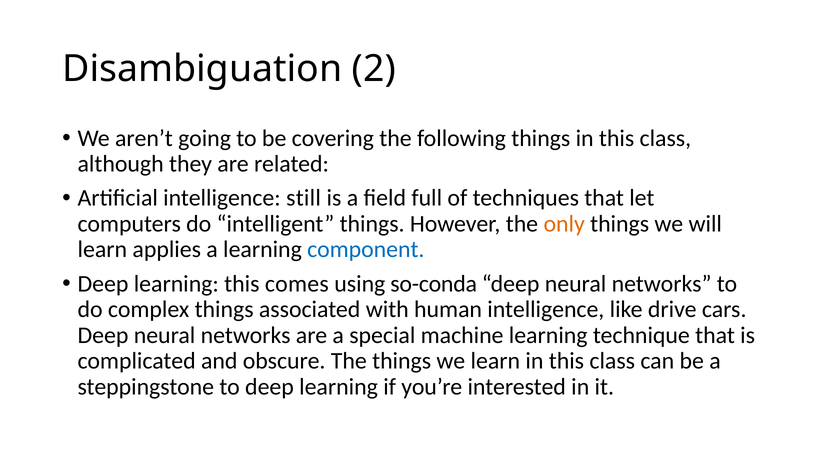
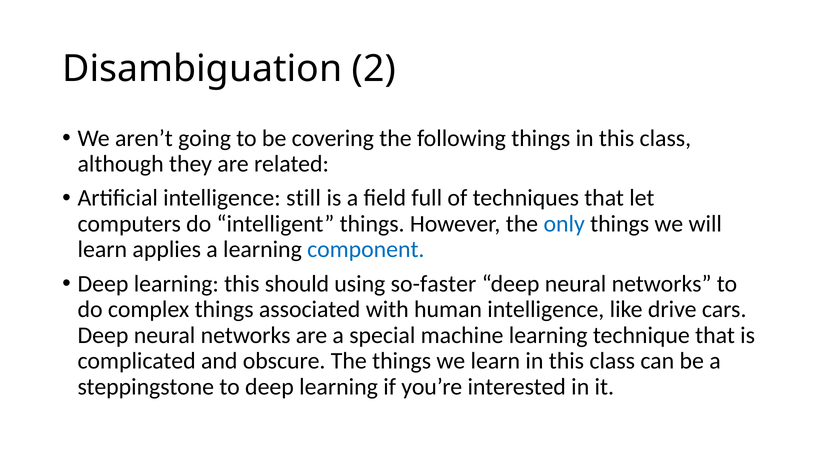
only colour: orange -> blue
comes: comes -> should
so-conda: so-conda -> so-faster
